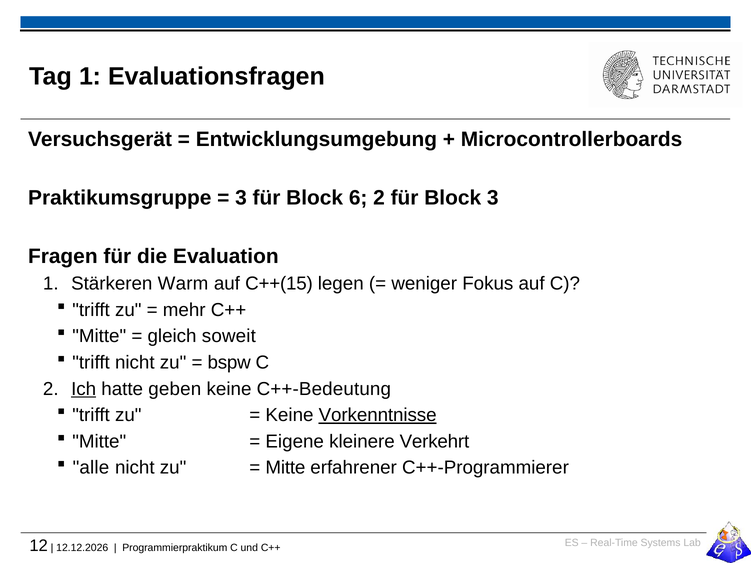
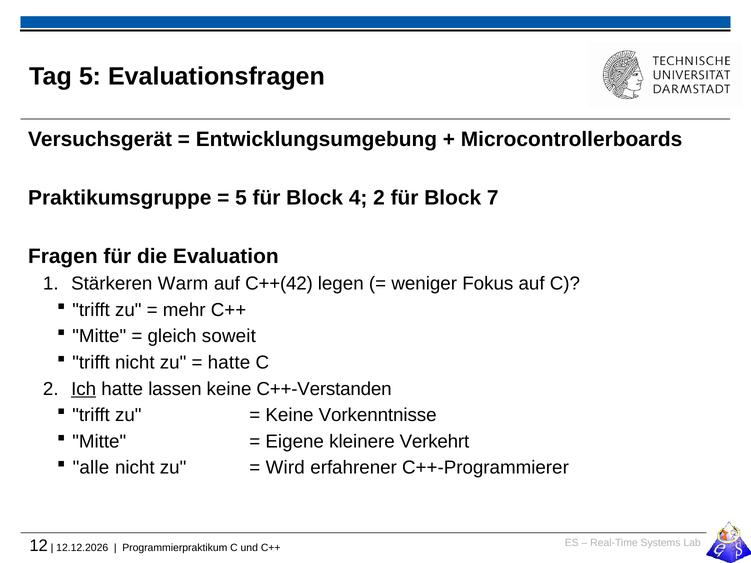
Tag 1: 1 -> 5
3 at (241, 198): 3 -> 5
6: 6 -> 4
Block 3: 3 -> 7
C++(15: C++(15 -> C++(42
bspw at (229, 363): bspw -> hatte
geben: geben -> lassen
C++-Bedeutung: C++-Bedeutung -> C++-Verstanden
Vorkenntnisse underline: present -> none
Mitte at (285, 468): Mitte -> Wird
